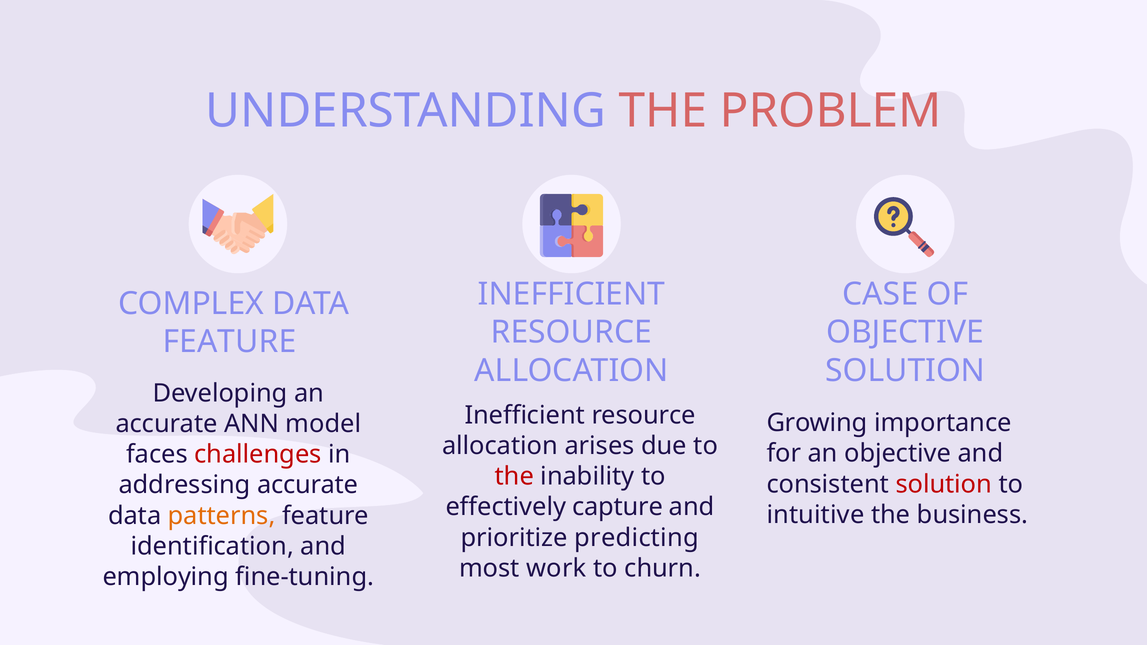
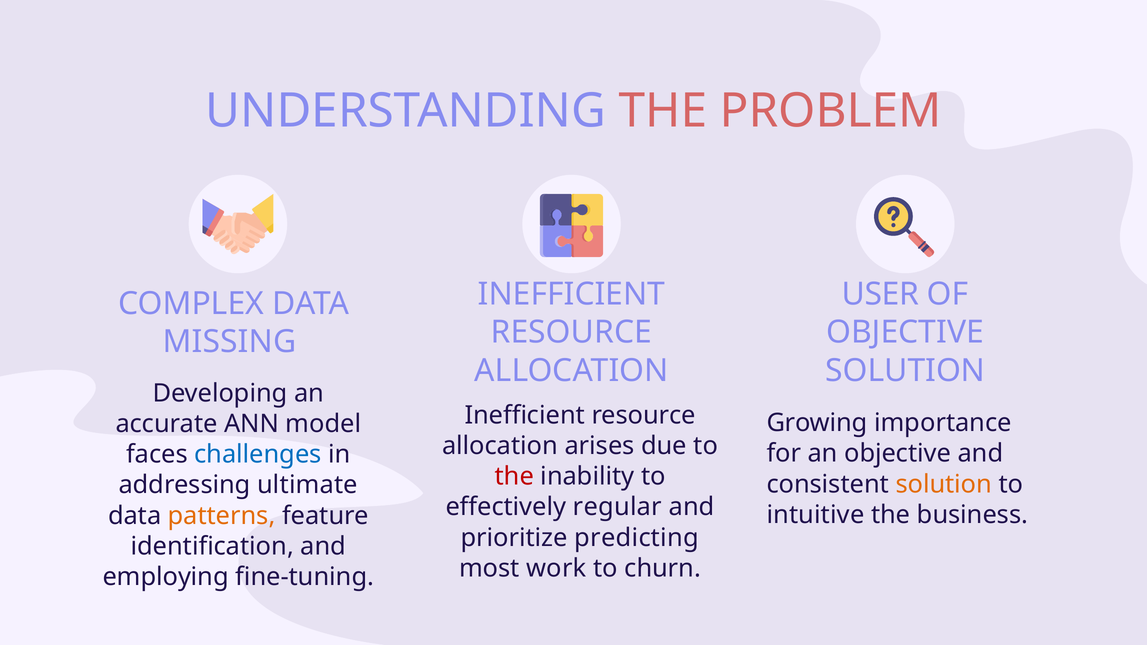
CASE: CASE -> USER
FEATURE at (229, 342): FEATURE -> MISSING
challenges colour: red -> blue
solution at (944, 484) colour: red -> orange
addressing accurate: accurate -> ultimate
capture: capture -> regular
